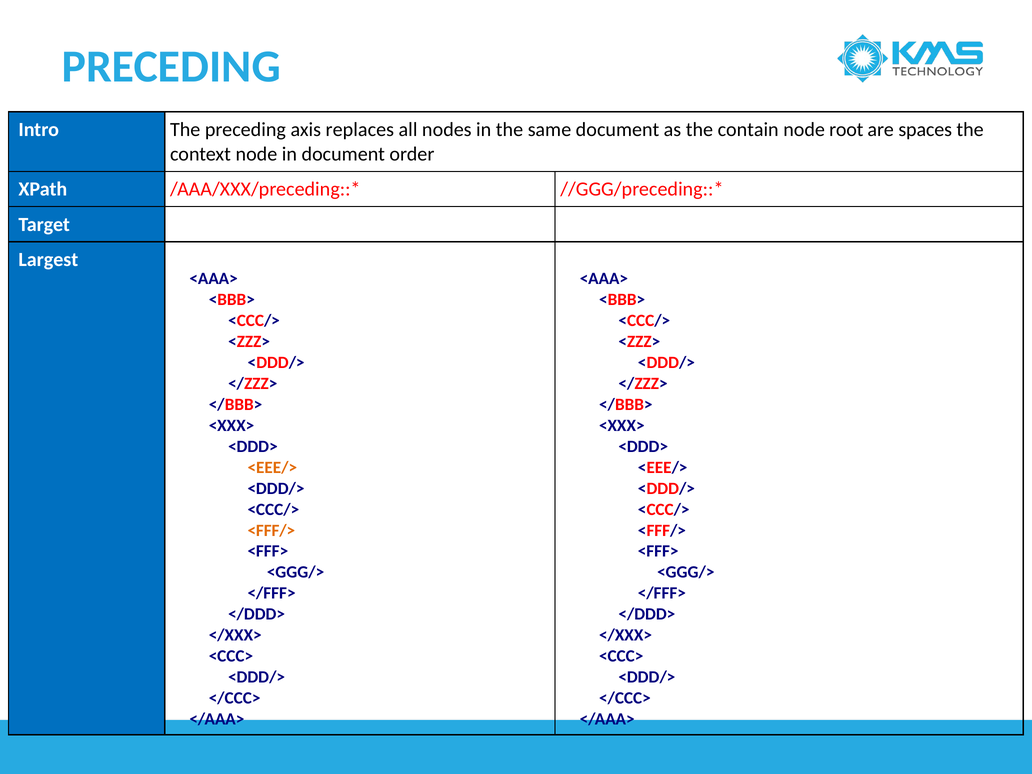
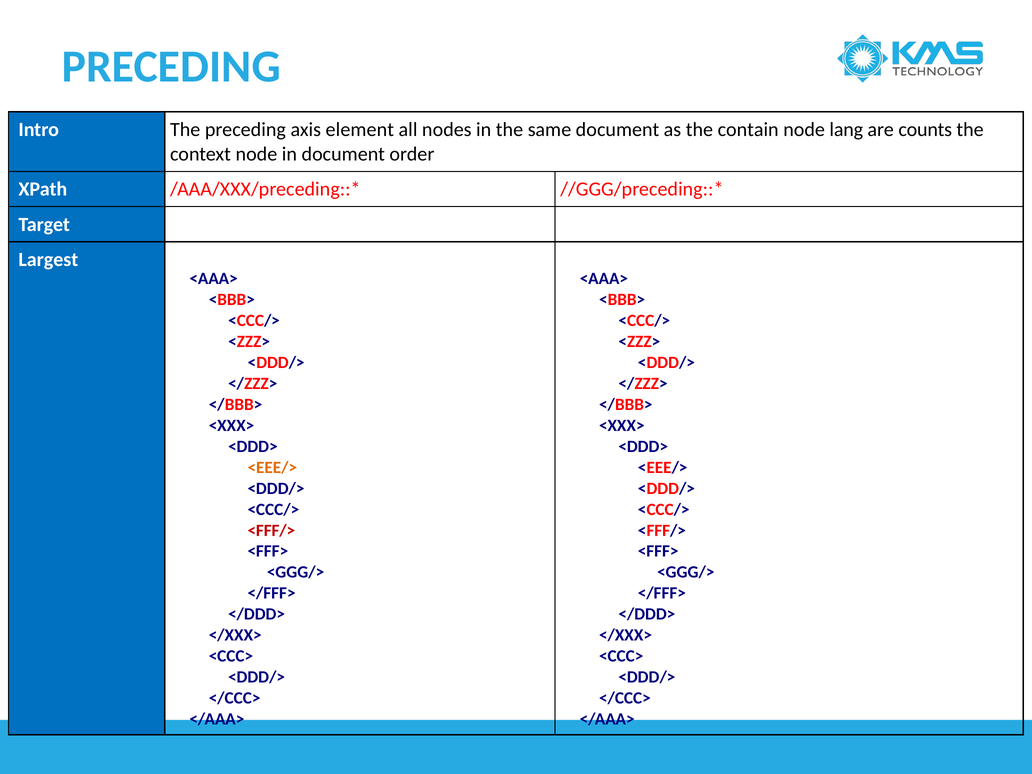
replaces: replaces -> element
root: root -> lang
spaces: spaces -> counts
<FFF/> at (271, 530) colour: orange -> red
